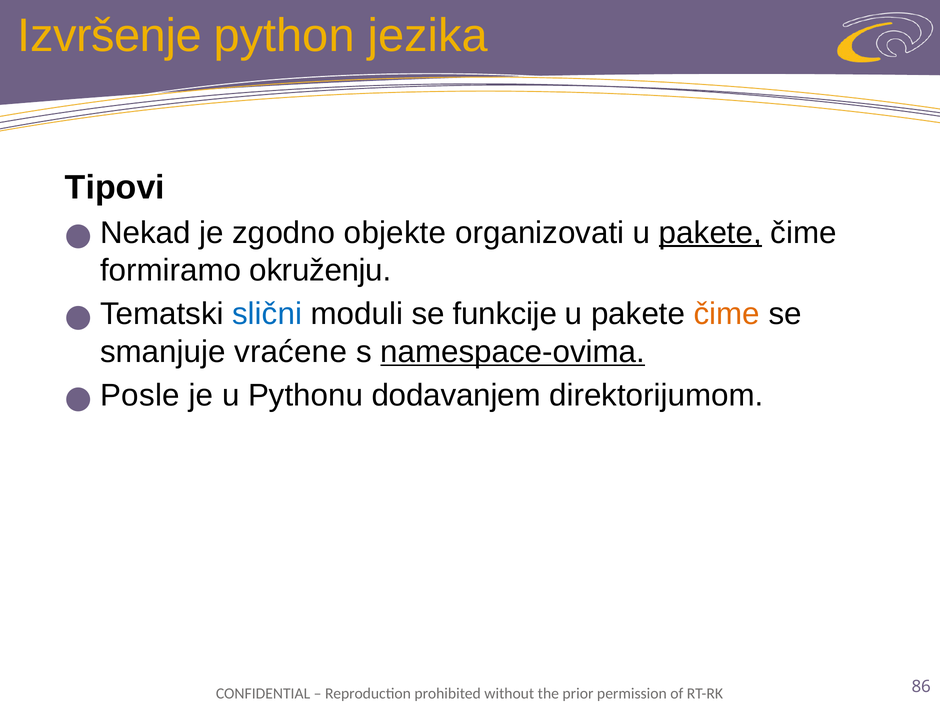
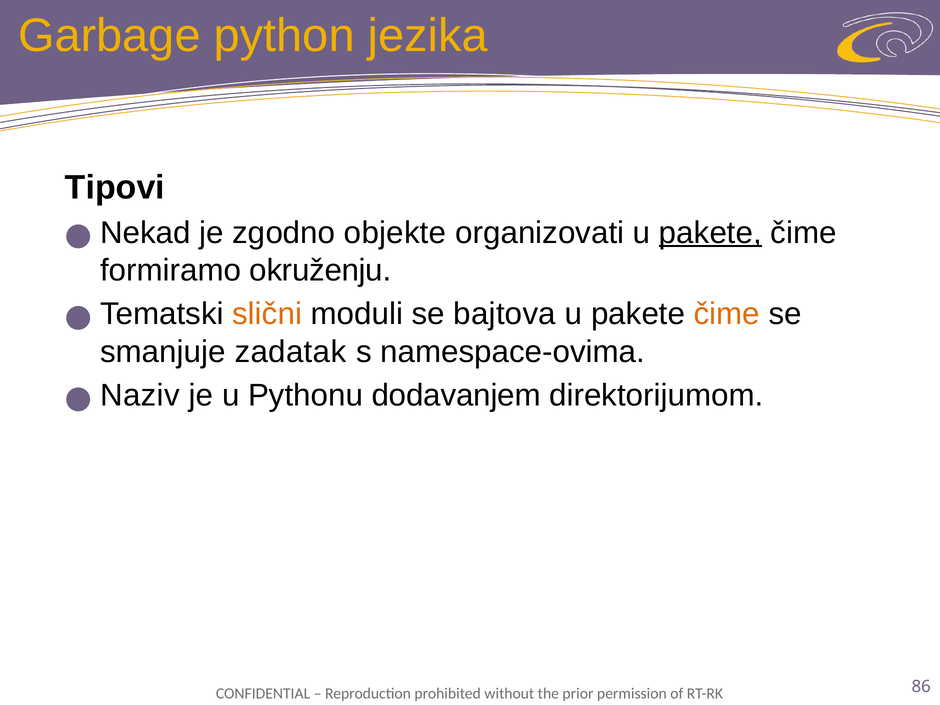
Izvršenje: Izvršenje -> Garbage
slični colour: blue -> orange
funkcije: funkcije -> bajtova
vraćene: vraćene -> zadatak
namespace-ovima underline: present -> none
Posle: Posle -> Naziv
